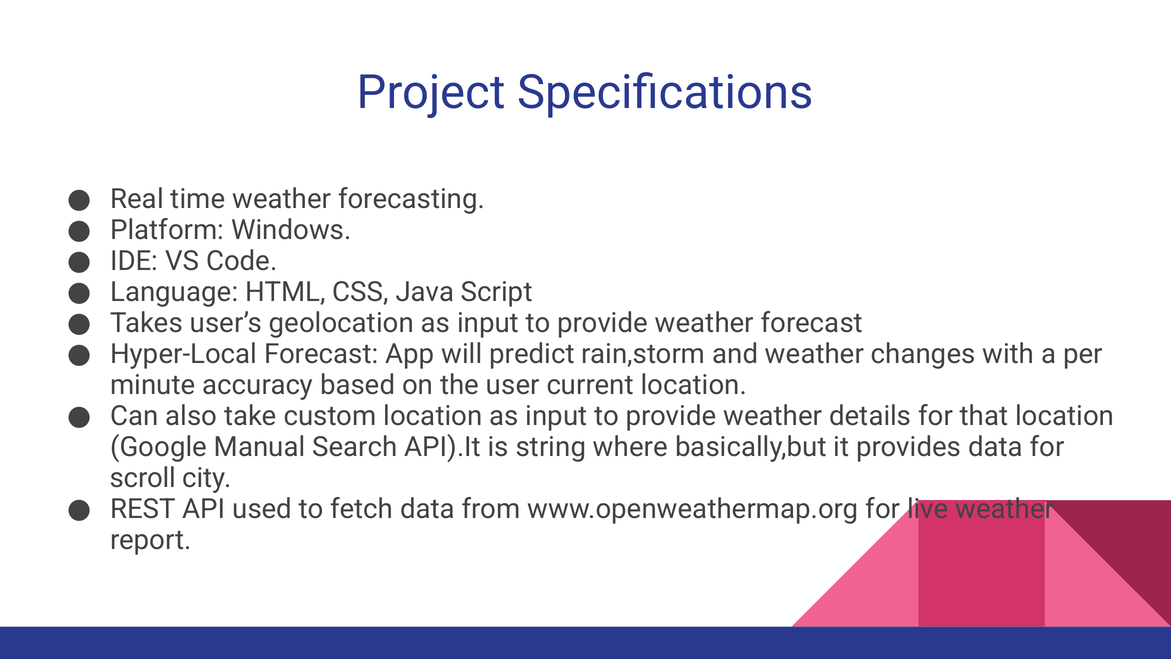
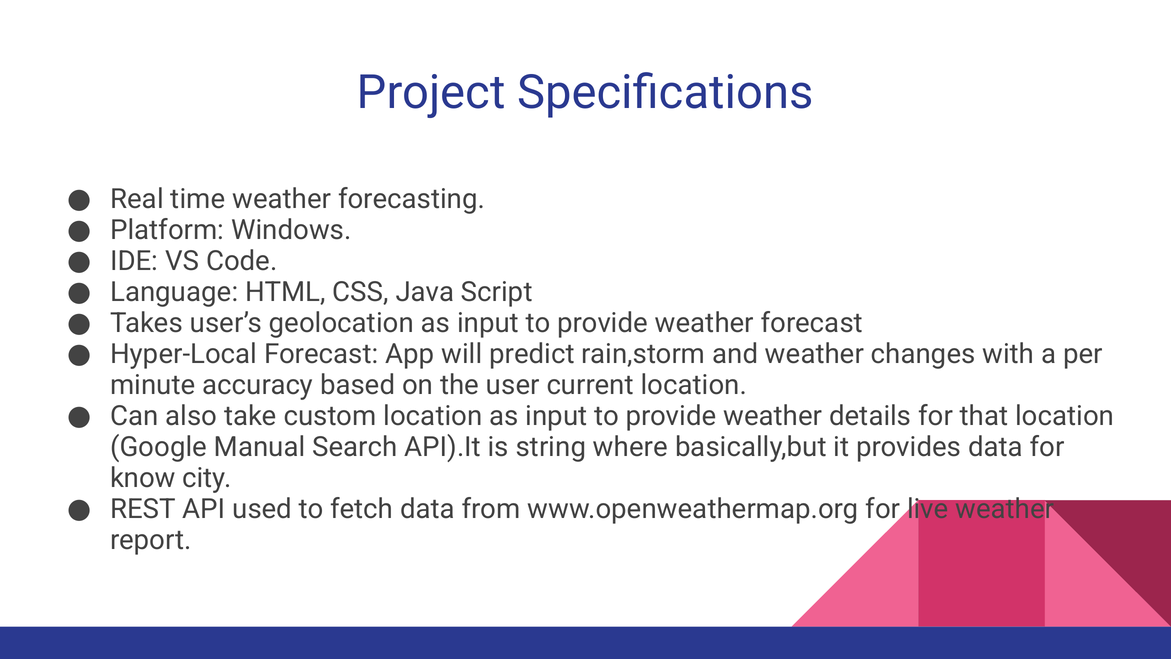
scroll: scroll -> know
